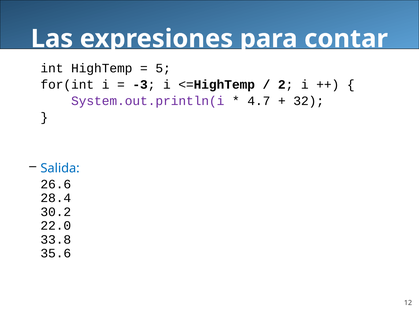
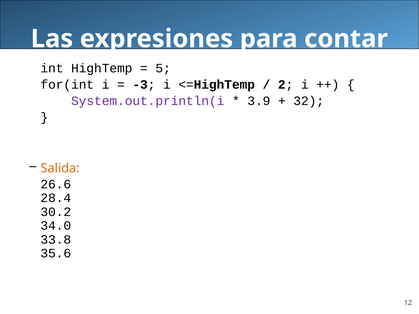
4.7: 4.7 -> 3.9
Salida colour: blue -> orange
22.0: 22.0 -> 34.0
